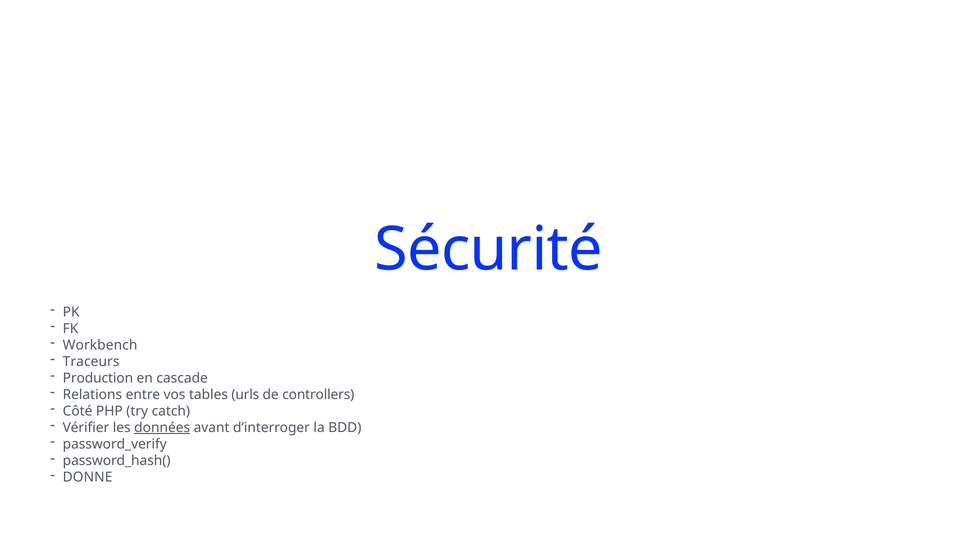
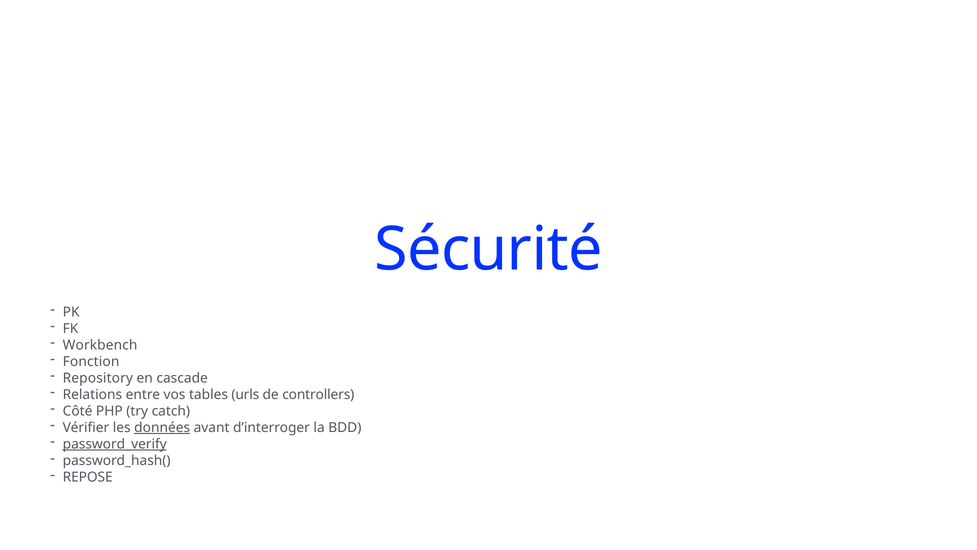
Traceurs: Traceurs -> Fonction
Production: Production -> Repository
password_verify underline: none -> present
DONNE: DONNE -> REPOSE
